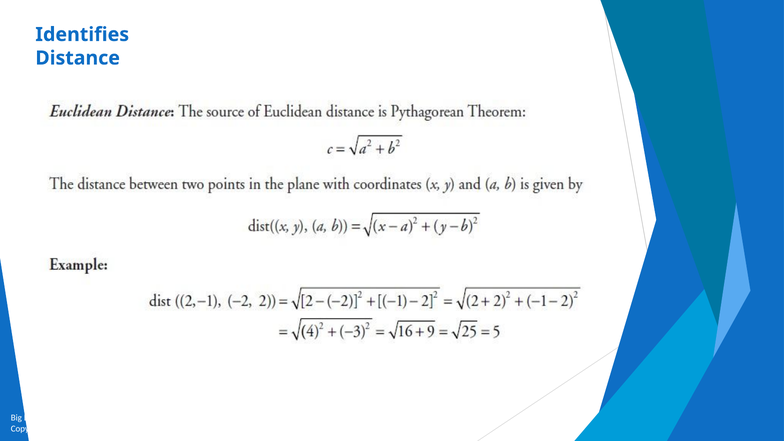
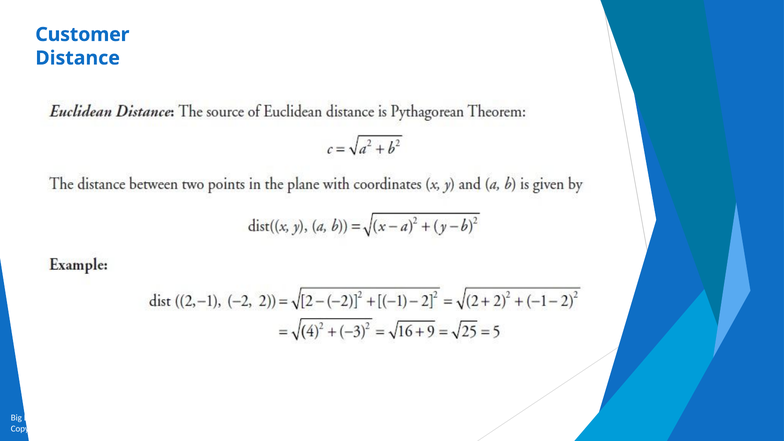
Identifies: Identifies -> Customer
